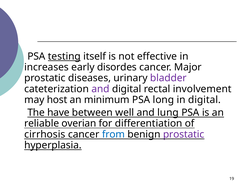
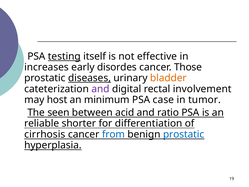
Major: Major -> Those
diseases underline: none -> present
bladder colour: purple -> orange
long: long -> case
in digital: digital -> tumor
have: have -> seen
well: well -> acid
lung: lung -> ratio
overian: overian -> shorter
prostatic at (184, 134) colour: purple -> blue
